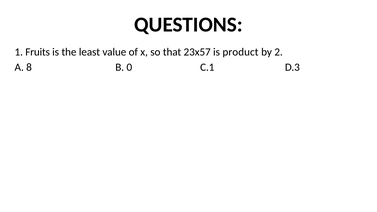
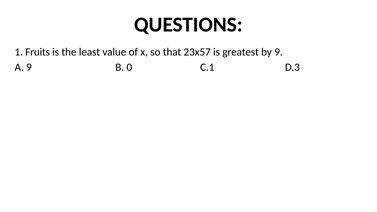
product: product -> greatest
by 2: 2 -> 9
A 8: 8 -> 9
